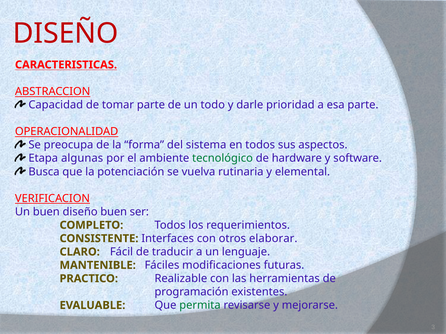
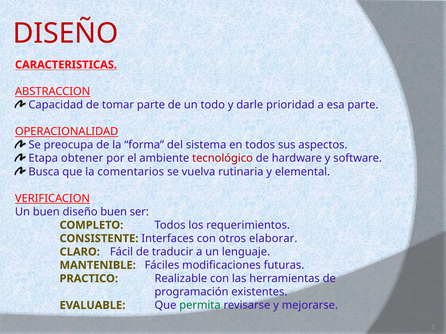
algunas: algunas -> obtener
tecnológico colour: green -> red
potenciación: potenciación -> comentarios
